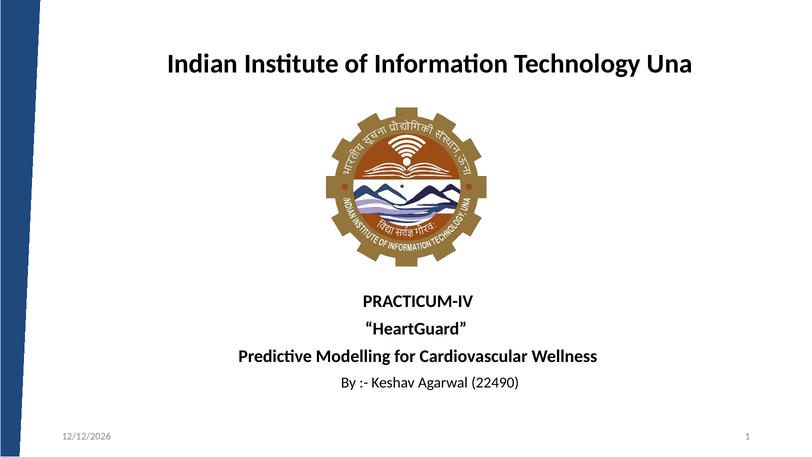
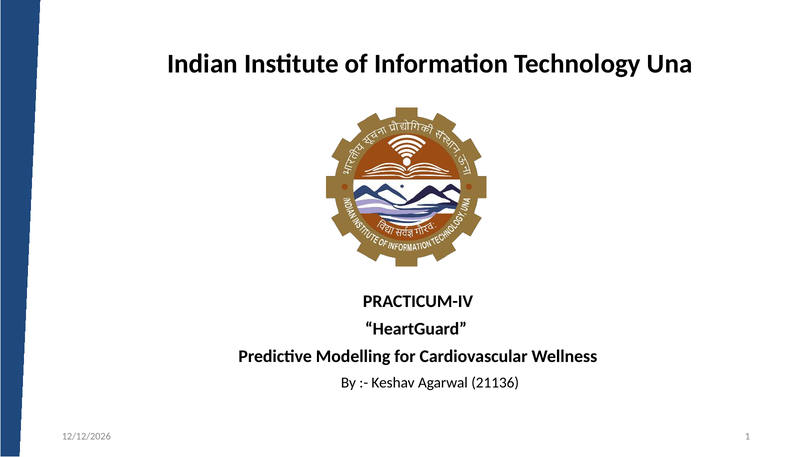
22490: 22490 -> 21136
